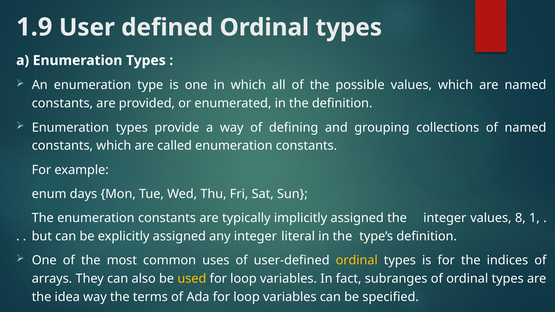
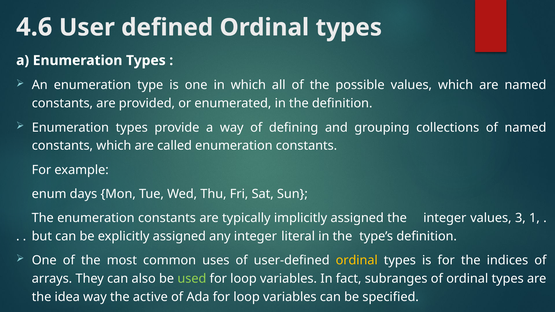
1.9: 1.9 -> 4.6
8: 8 -> 3
used colour: yellow -> light green
terms: terms -> active
